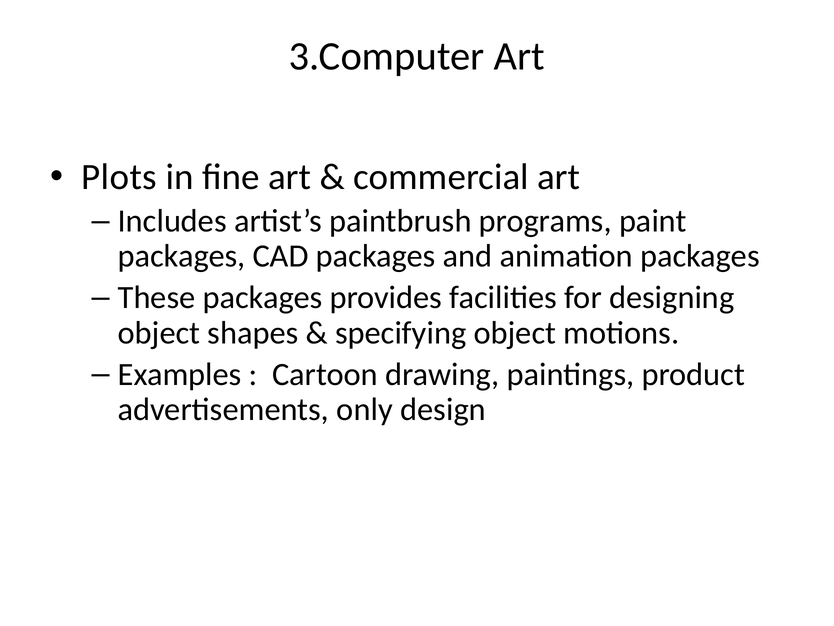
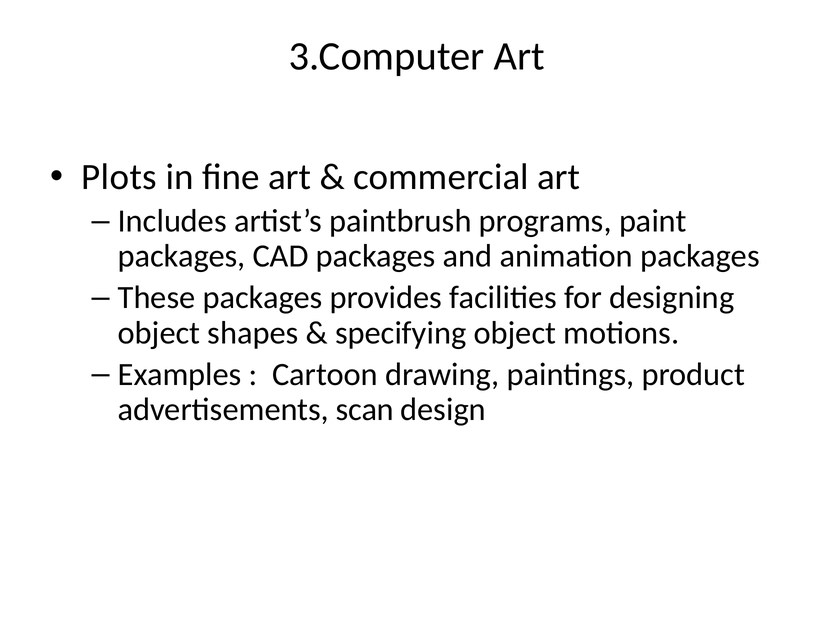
only: only -> scan
